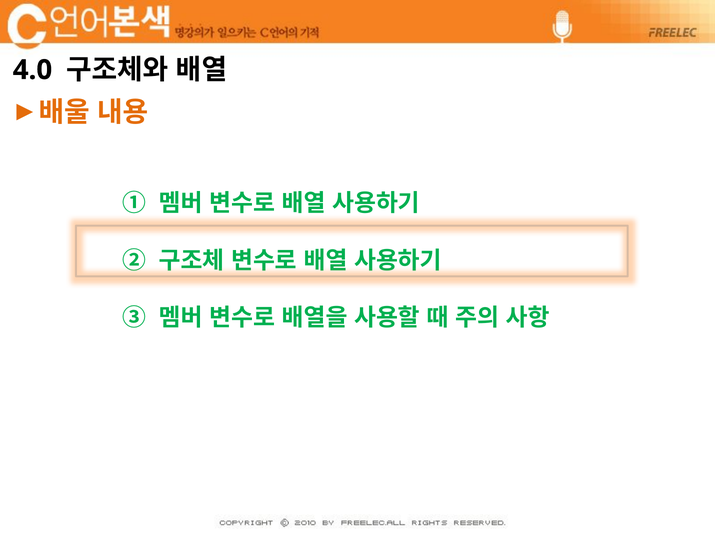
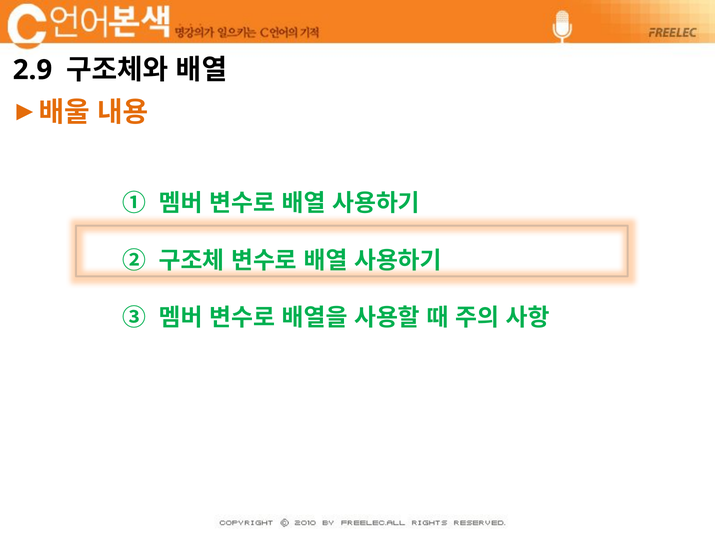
4.0: 4.0 -> 2.9
